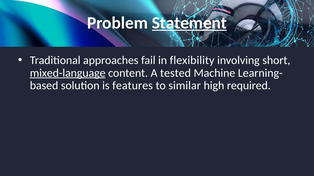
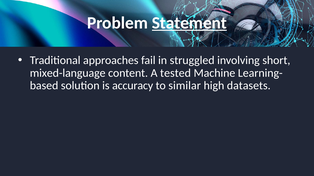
flexibility: flexibility -> struggled
mixed-language underline: present -> none
features: features -> accuracy
required: required -> datasets
